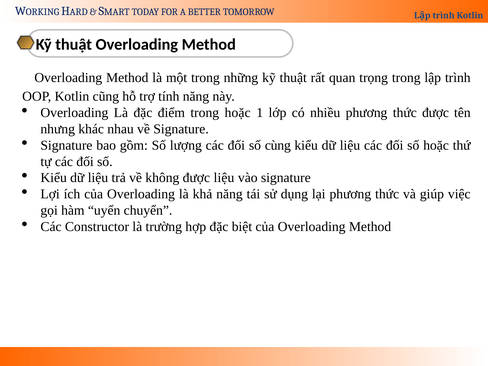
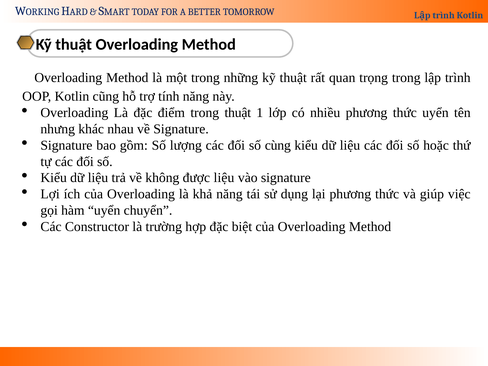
trong hoặc: hoặc -> thuật
thức được: được -> uyển
